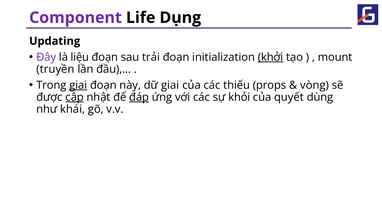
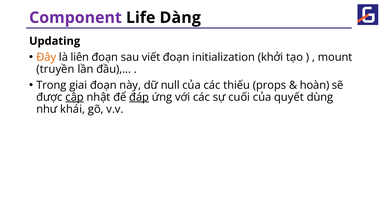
Dụng: Dụng -> Dàng
Đây colour: purple -> orange
liệu: liệu -> liên
trải: trải -> viết
khởi underline: present -> none
giai at (78, 85) underline: present -> none
dữ giai: giai -> null
vòng: vòng -> hoàn
khỏi: khỏi -> cuối
